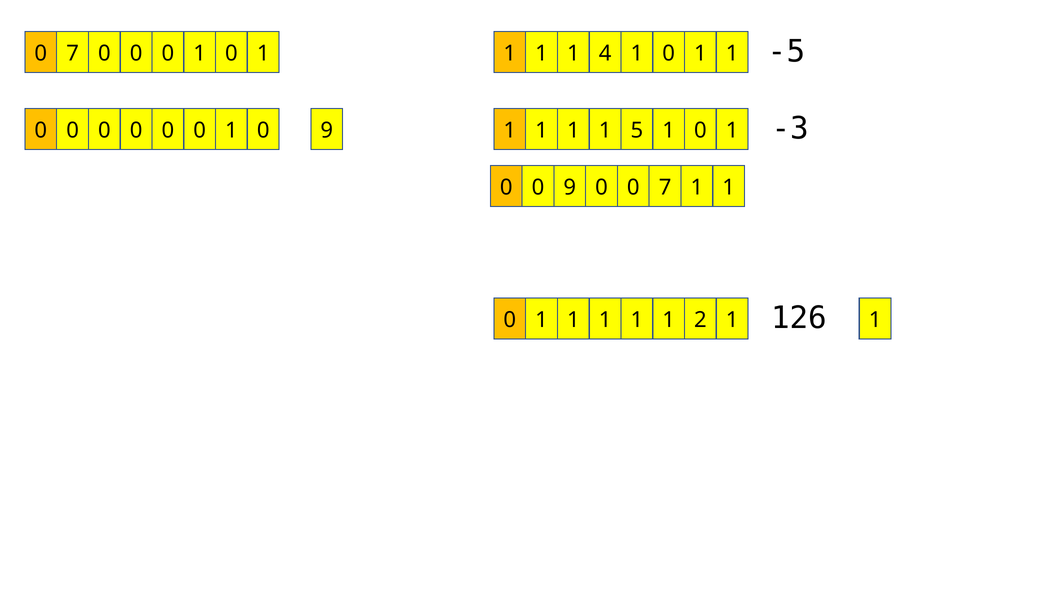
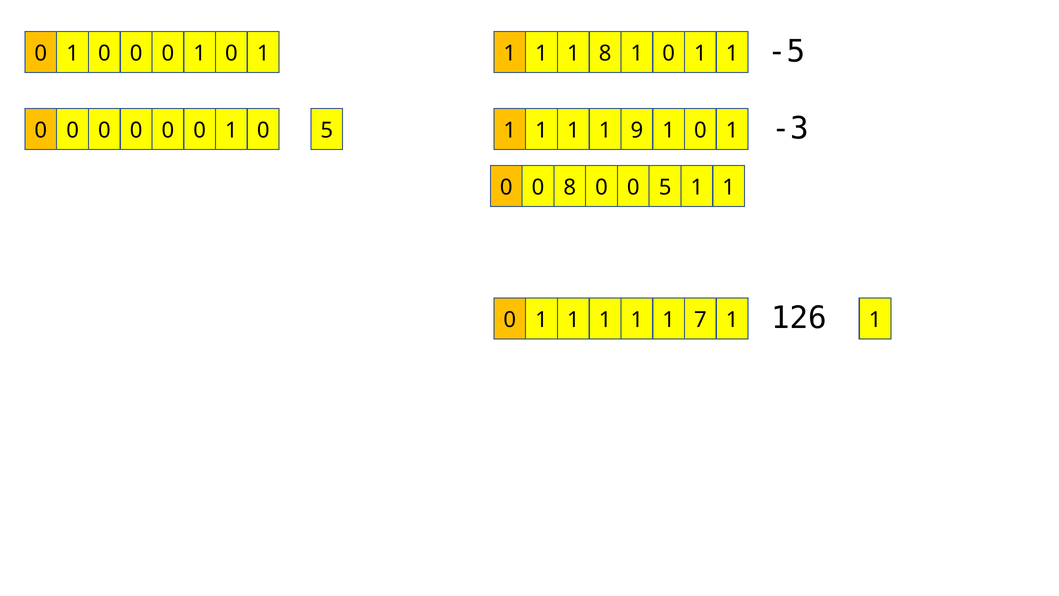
7 at (73, 53): 7 -> 1
1 4: 4 -> 8
1 0 9: 9 -> 5
5: 5 -> 9
0 0 9: 9 -> 8
0 0 7: 7 -> 5
2: 2 -> 7
